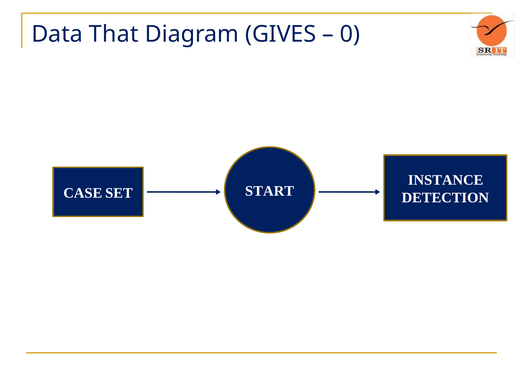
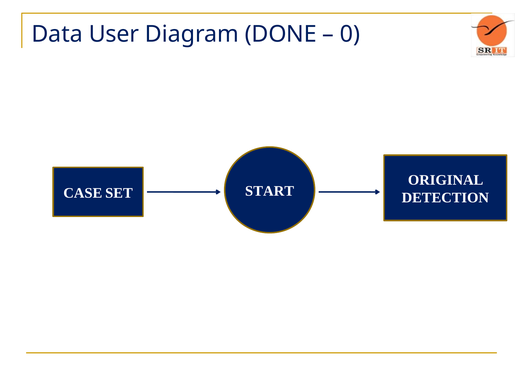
That: That -> User
GIVES: GIVES -> DONE
INSTANCE: INSTANCE -> ORIGINAL
